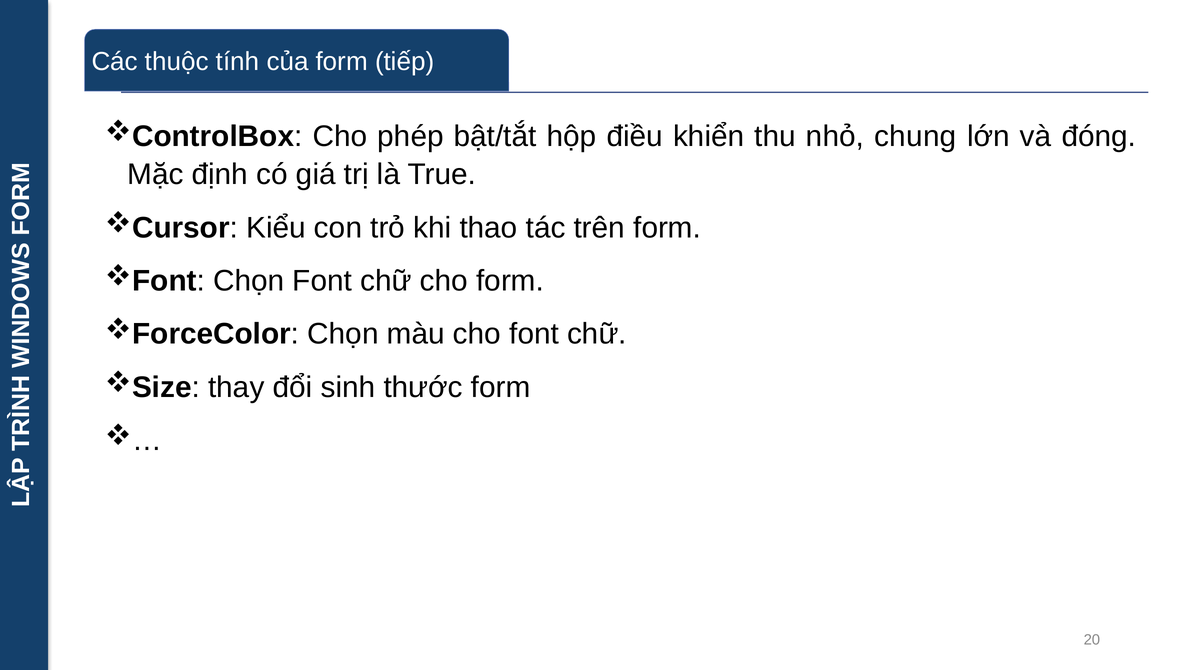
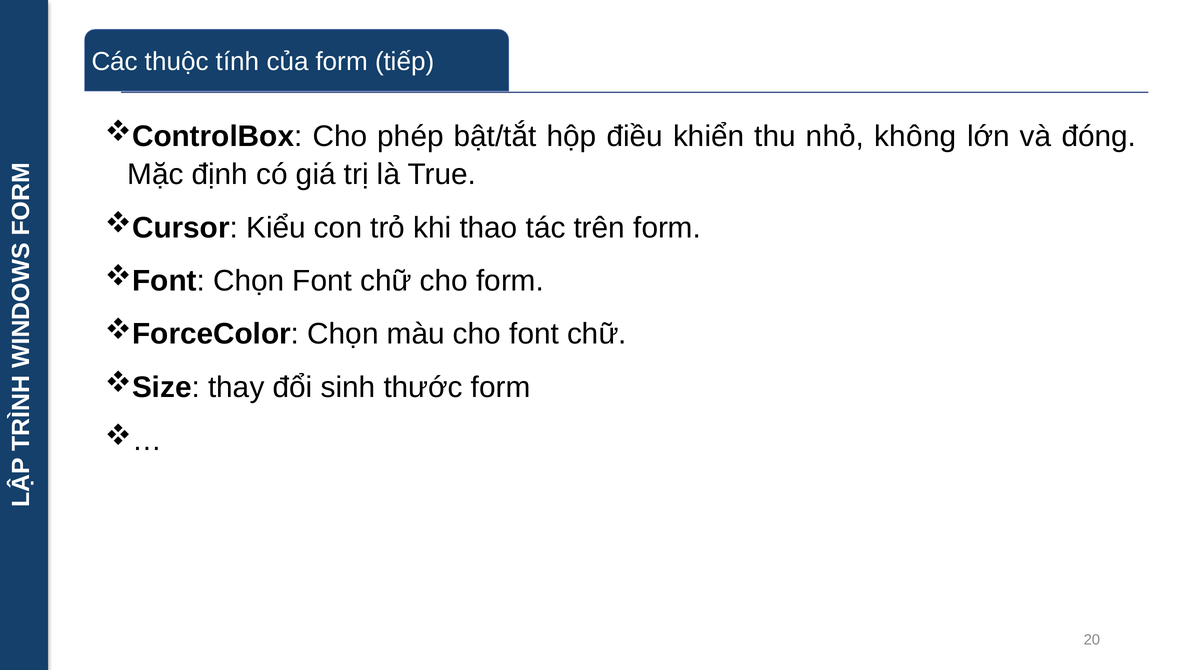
chung: chung -> không
